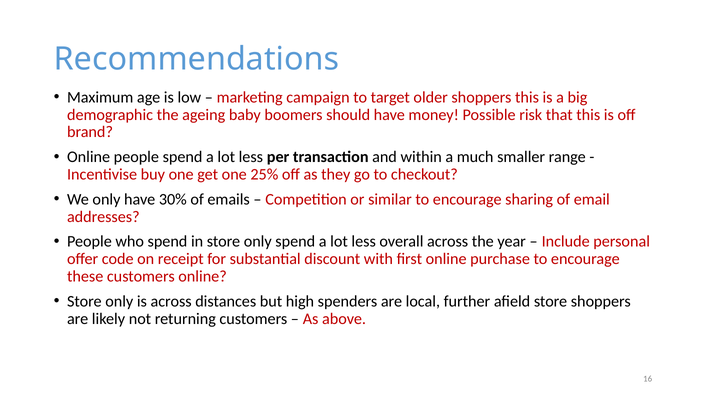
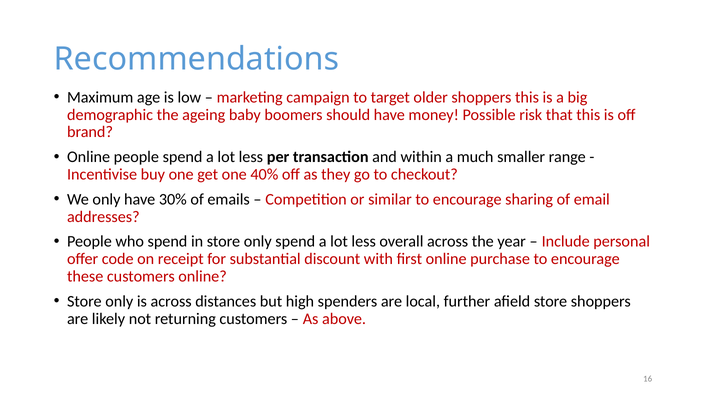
25%: 25% -> 40%
